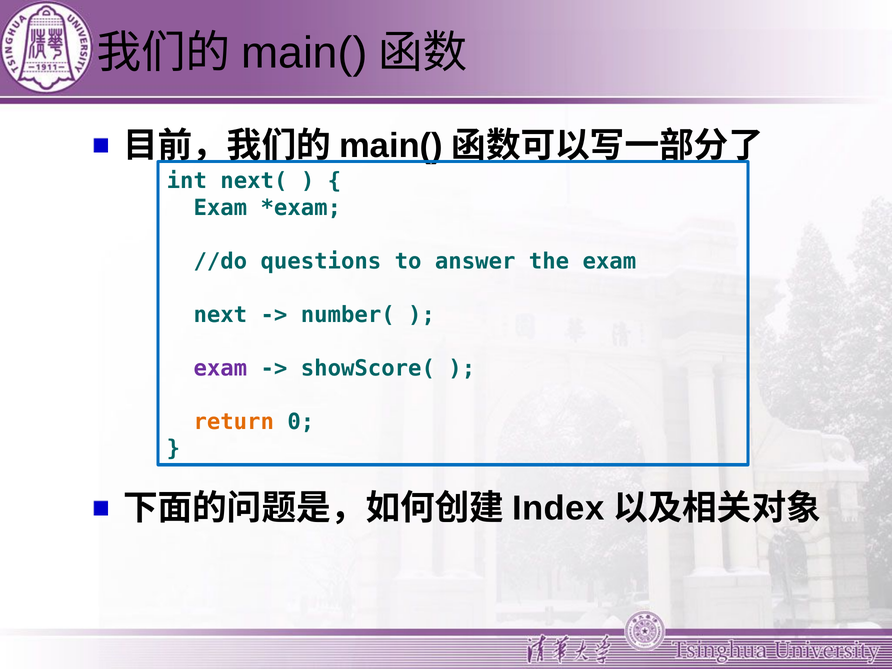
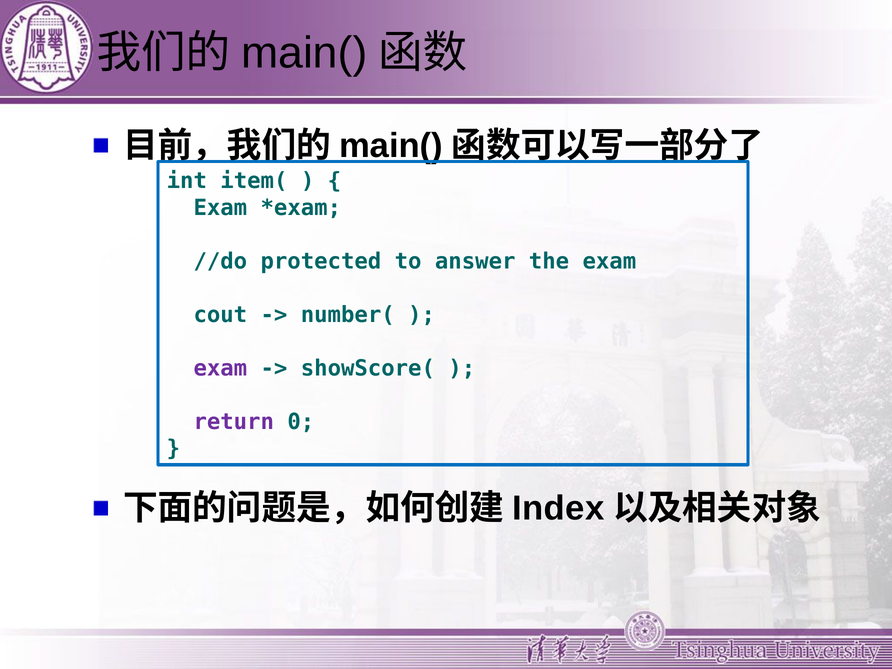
next(: next( -> item(
questions: questions -> protected
next: next -> cout
return colour: orange -> purple
